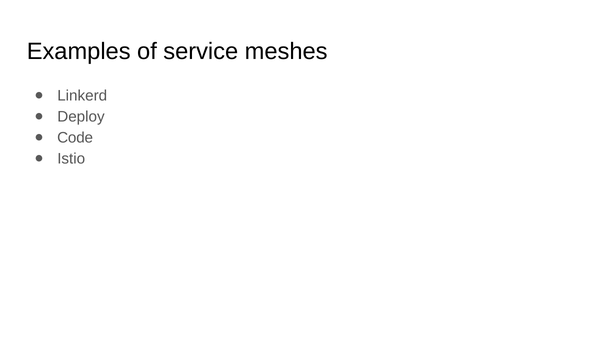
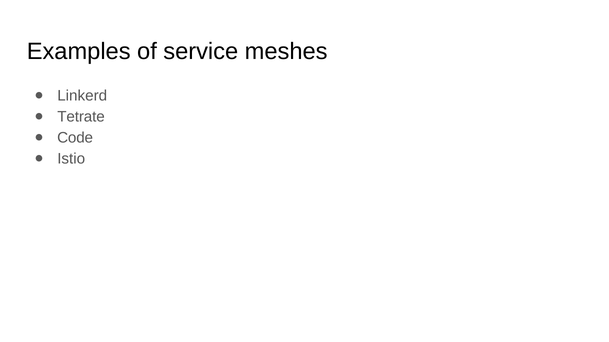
Deploy: Deploy -> Tetrate
